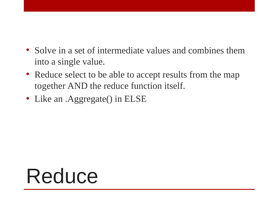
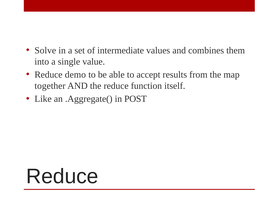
select: select -> demo
ELSE: ELSE -> POST
